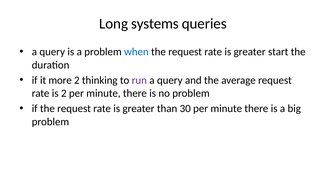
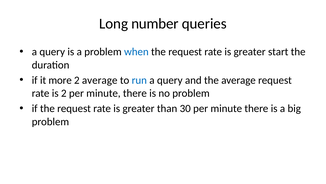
systems: systems -> number
2 thinking: thinking -> average
run colour: purple -> blue
